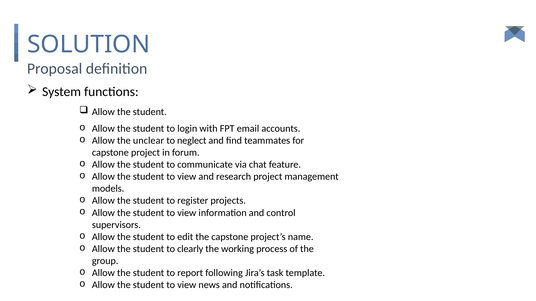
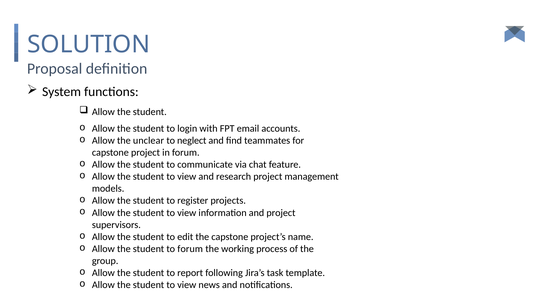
and control: control -> project
to clearly: clearly -> forum
